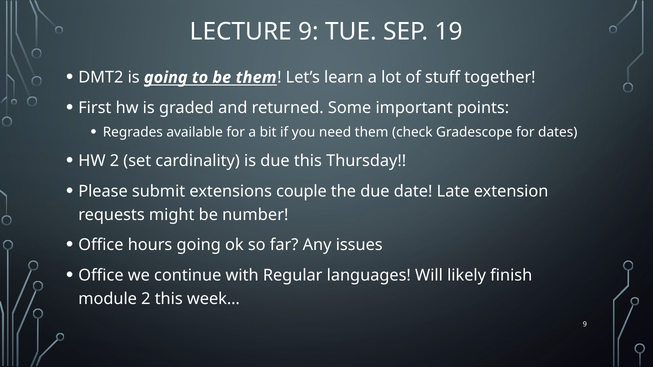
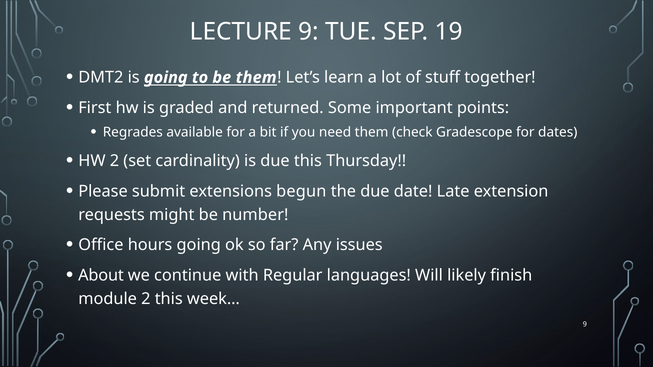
couple: couple -> begun
Office at (101, 276): Office -> About
